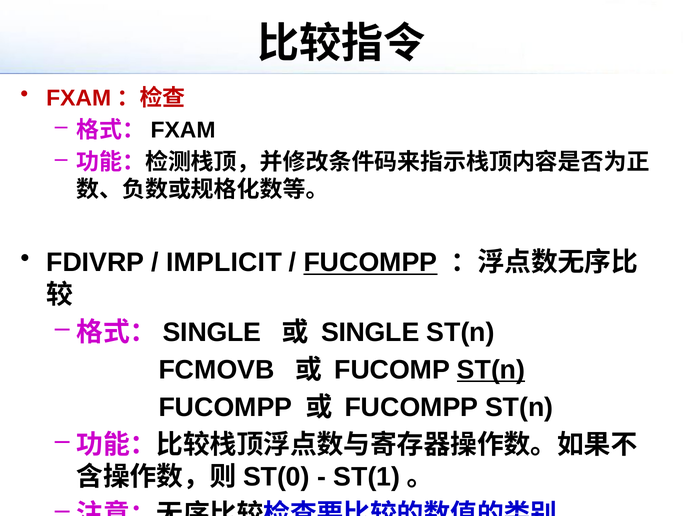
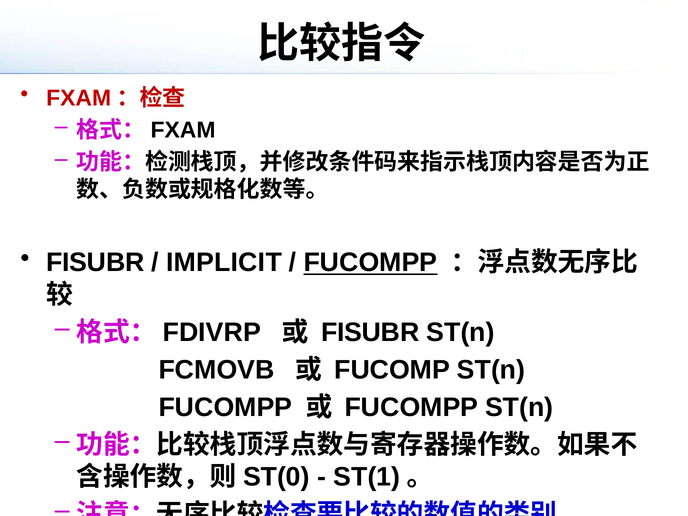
FDIVRP at (95, 263): FDIVRP -> FISUBR
SINGLE at (212, 332): SINGLE -> FDIVRP
SINGLE at (370, 332): SINGLE -> FISUBR
ST(n at (491, 370) underline: present -> none
